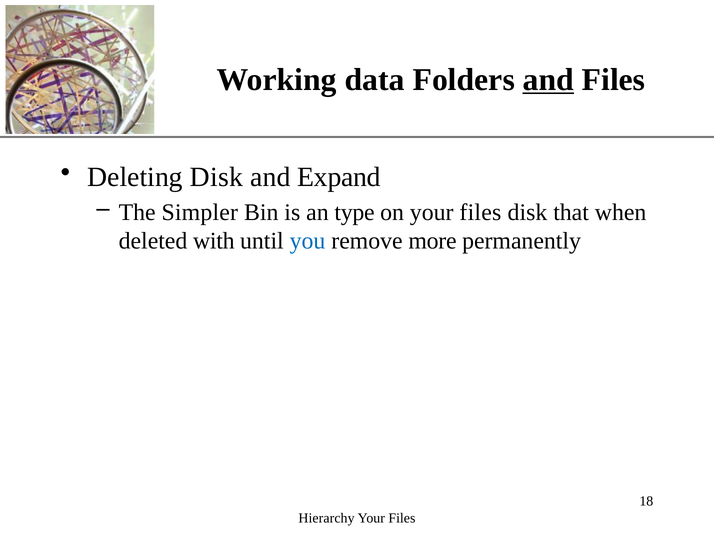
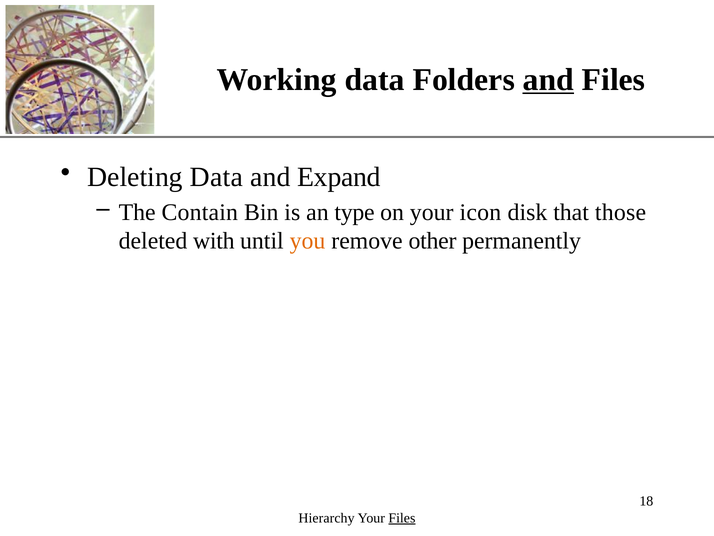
Deleting Disk: Disk -> Data
Simpler: Simpler -> Contain
on your files: files -> icon
when: when -> those
you colour: blue -> orange
more: more -> other
Files at (402, 517) underline: none -> present
